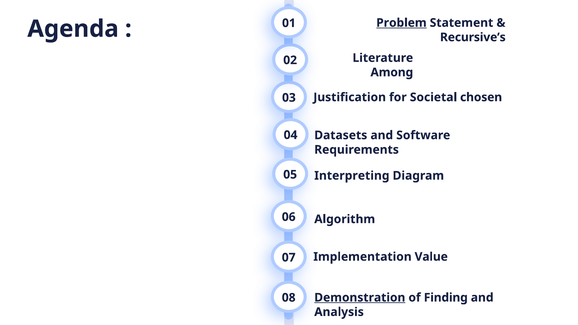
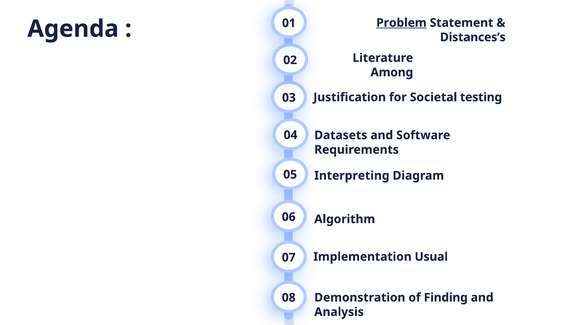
Recursive’s: Recursive’s -> Distances’s
chosen: chosen -> testing
Value: Value -> Usual
Demonstration underline: present -> none
